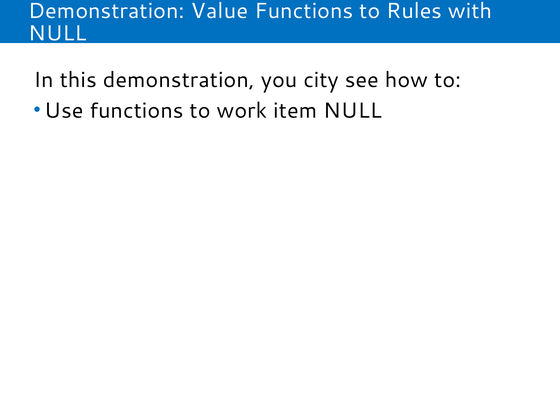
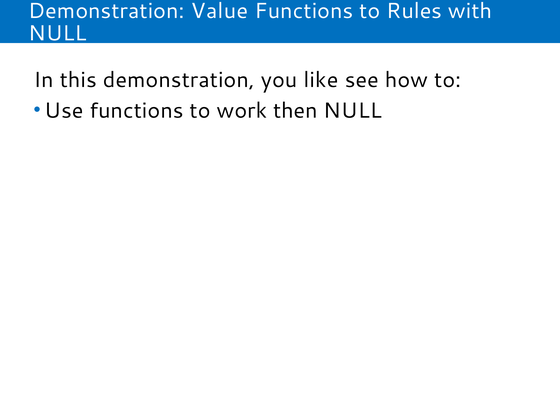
city: city -> like
item: item -> then
